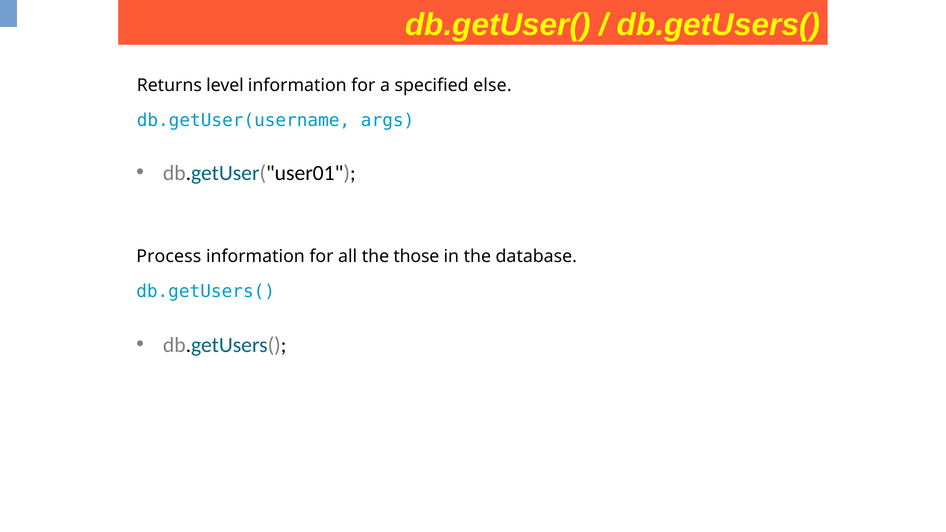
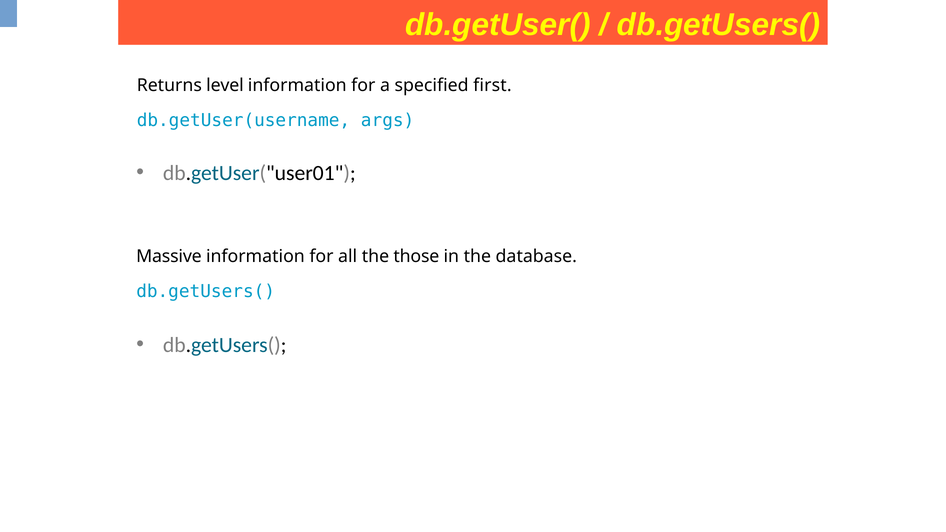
else: else -> first
Process: Process -> Massive
